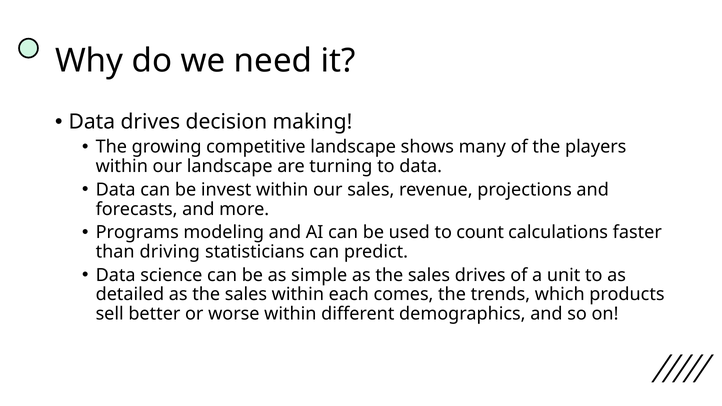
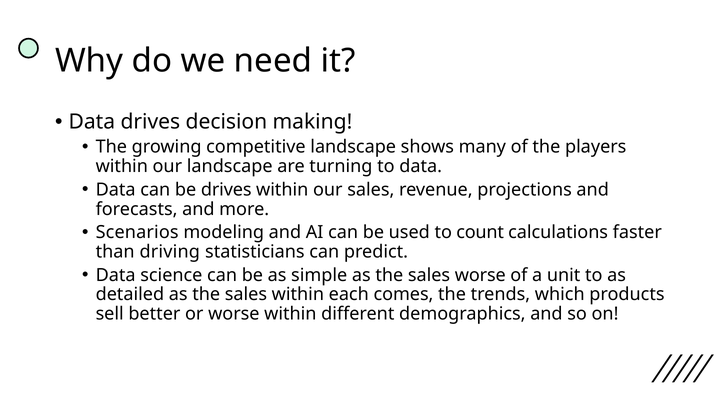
be invest: invest -> drives
Programs: Programs -> Scenarios
sales drives: drives -> worse
